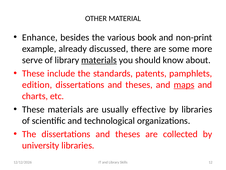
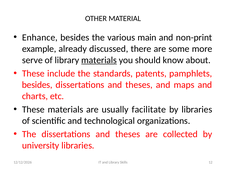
book: book -> main
edition at (37, 84): edition -> besides
maps underline: present -> none
effective: effective -> facilitate
